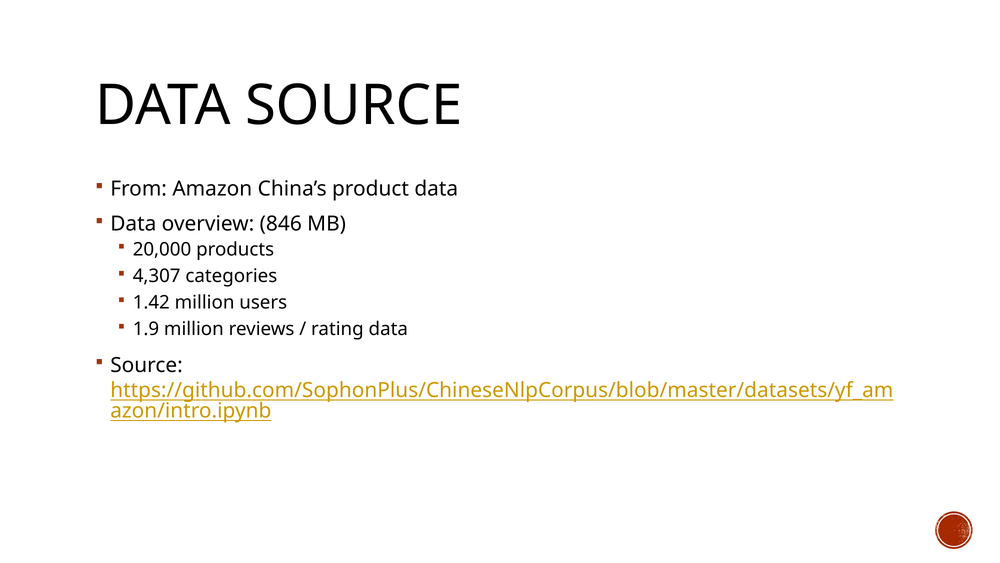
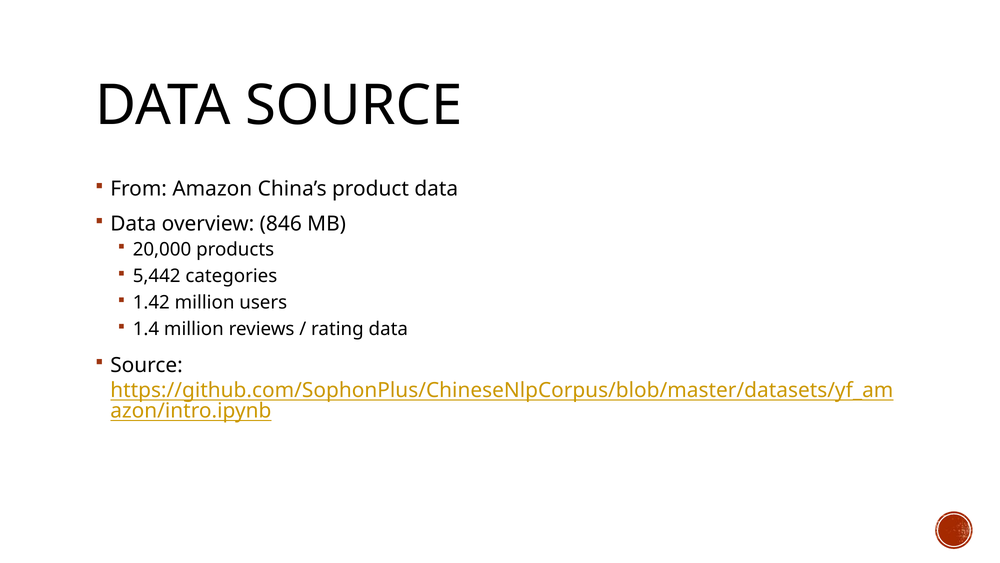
4,307: 4,307 -> 5,442
1.9: 1.9 -> 1.4
